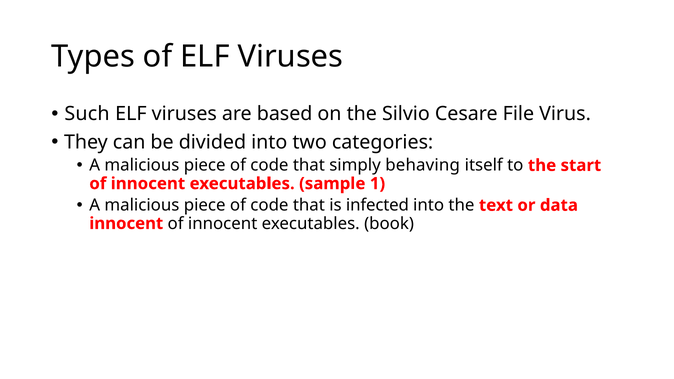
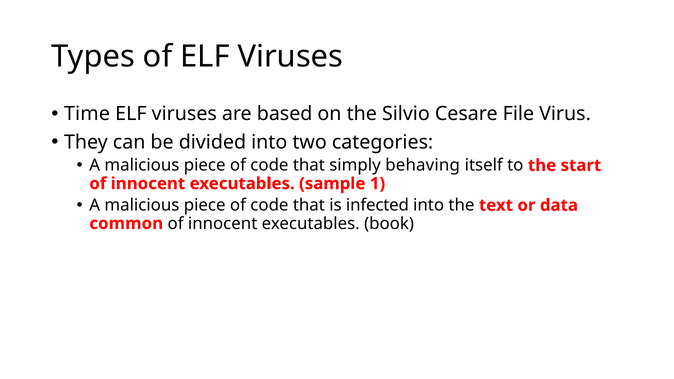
Such: Such -> Time
innocent at (126, 224): innocent -> common
